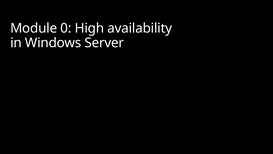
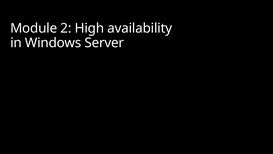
0: 0 -> 2
